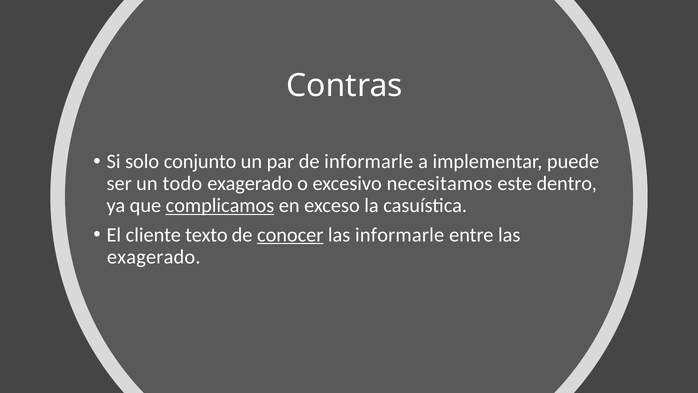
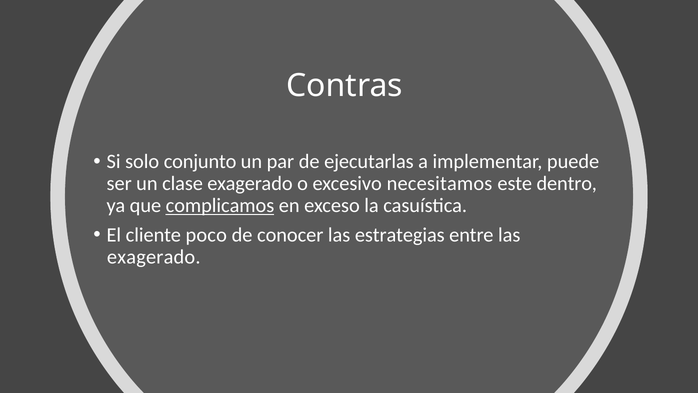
de informarle: informarle -> ejecutarlas
todo: todo -> clase
texto: texto -> poco
conocer underline: present -> none
las informarle: informarle -> estrategias
